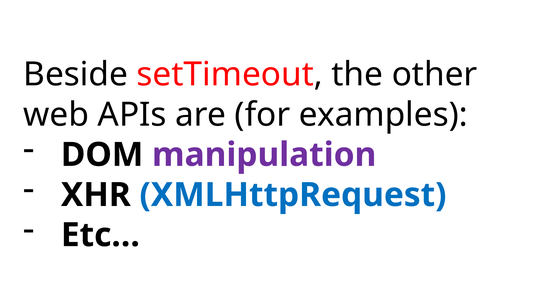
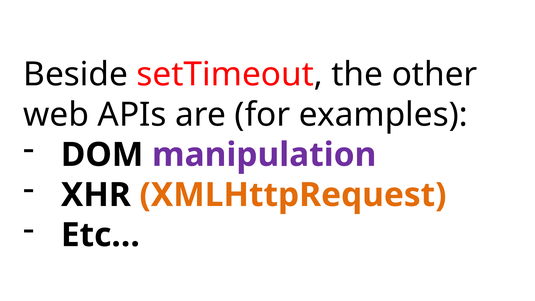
XMLHttpRequest colour: blue -> orange
